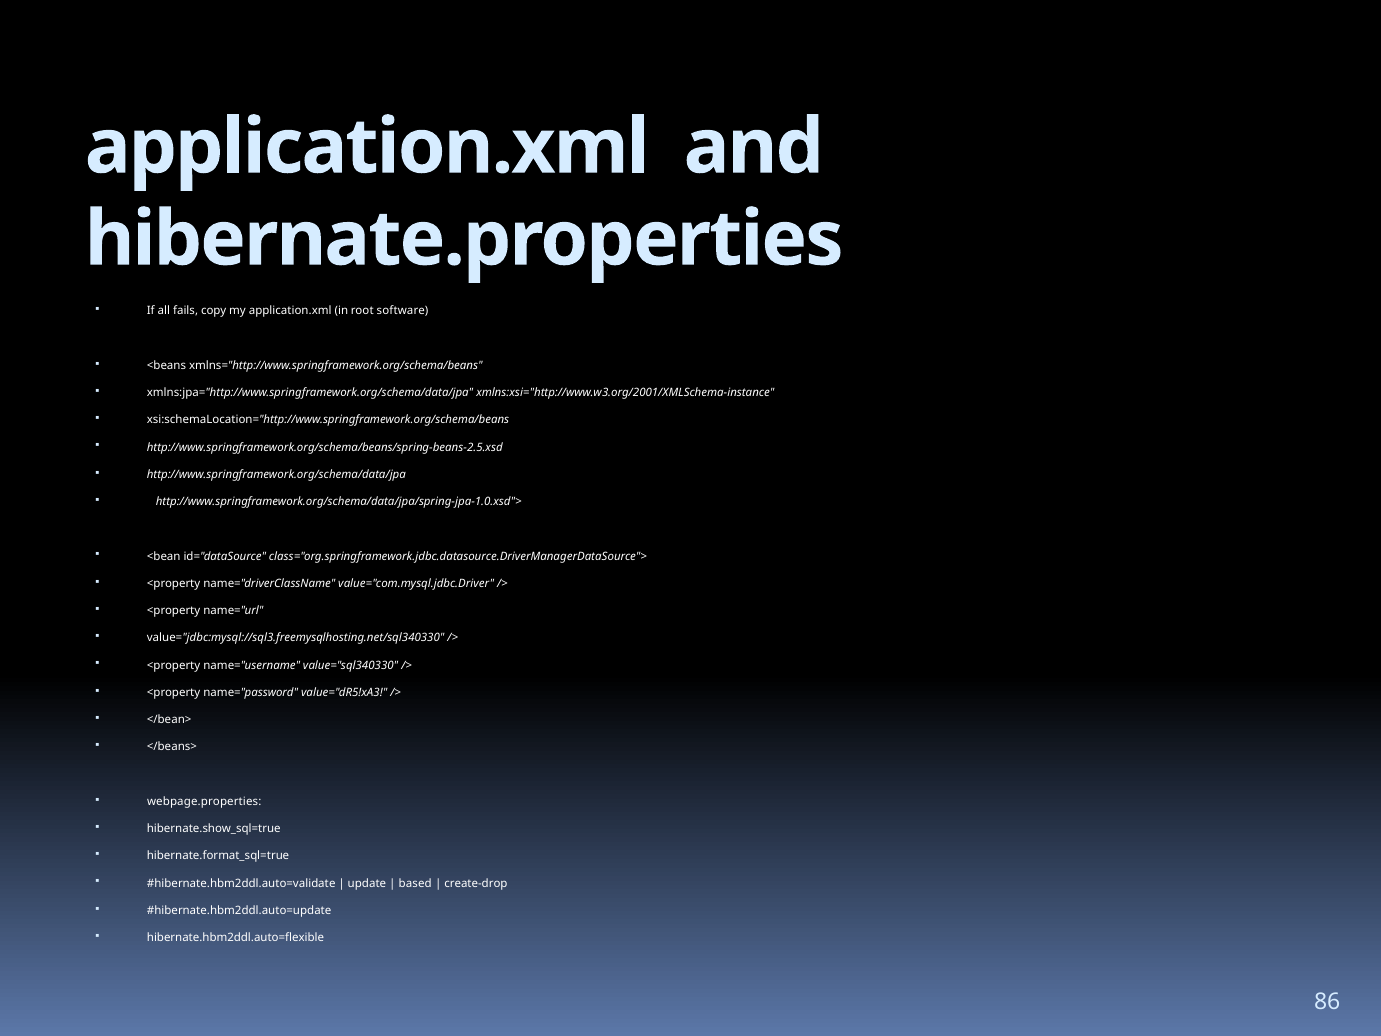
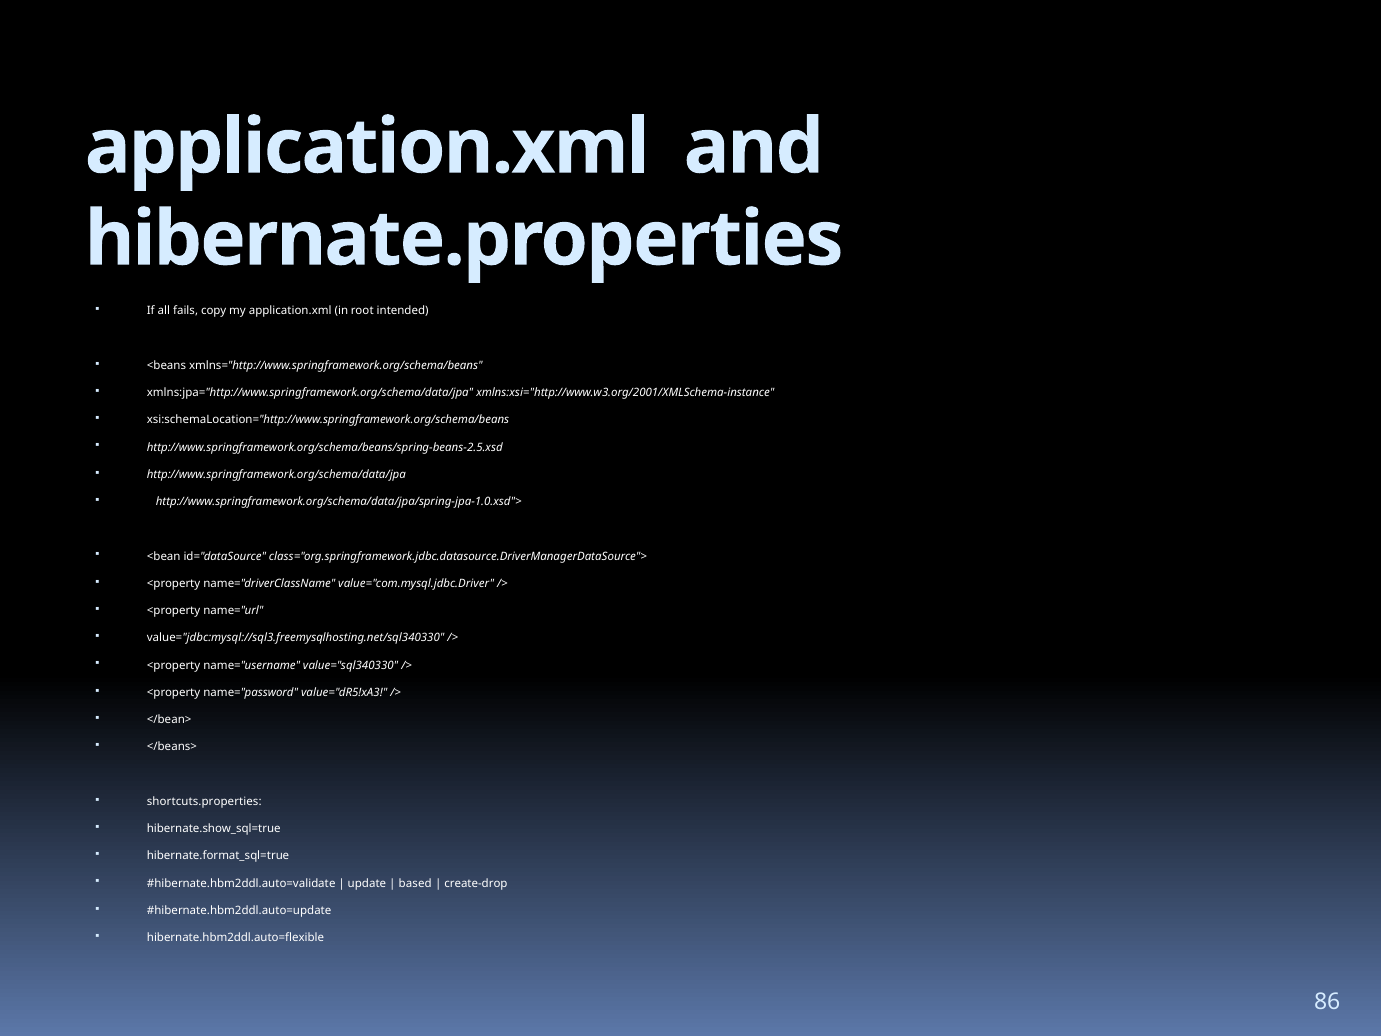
software: software -> intended
webpage.properties: webpage.properties -> shortcuts.properties
